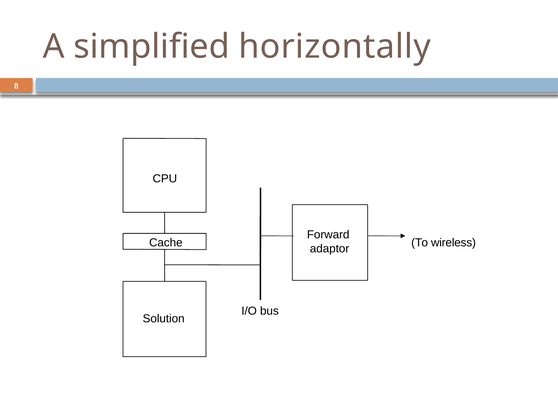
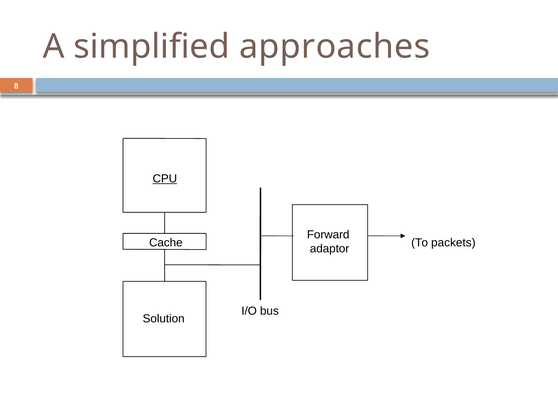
horizontally: horizontally -> approaches
CPU underline: none -> present
wireless: wireless -> packets
